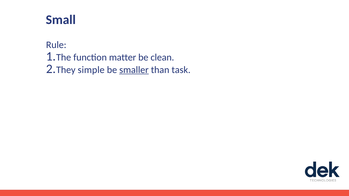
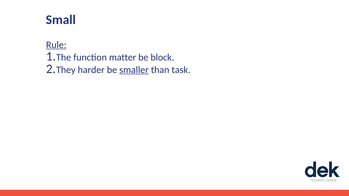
Rule underline: none -> present
clean: clean -> block
simple: simple -> harder
